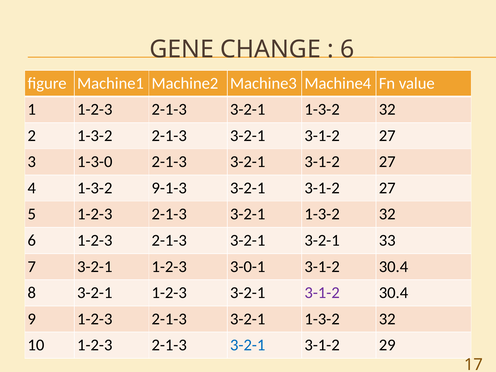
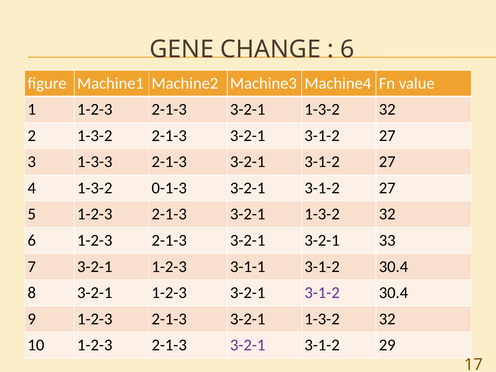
1-3-0: 1-3-0 -> 1-3-3
9-1-3: 9-1-3 -> 0-1-3
3-0-1: 3-0-1 -> 3-1-1
3-2-1 at (248, 345) colour: blue -> purple
